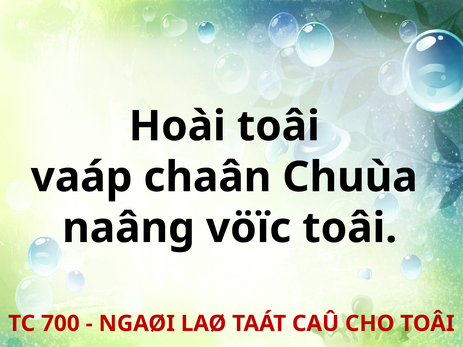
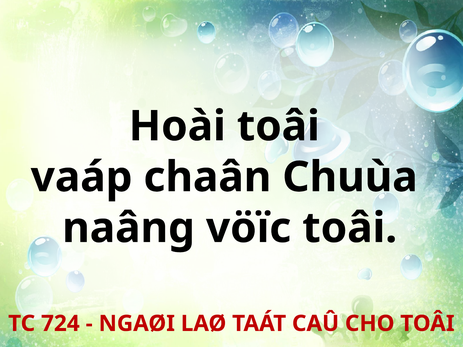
700: 700 -> 724
